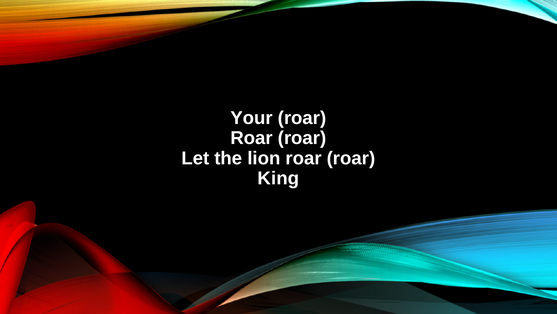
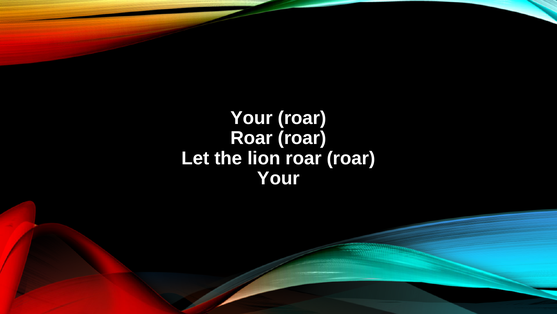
King at (278, 178): King -> Your
